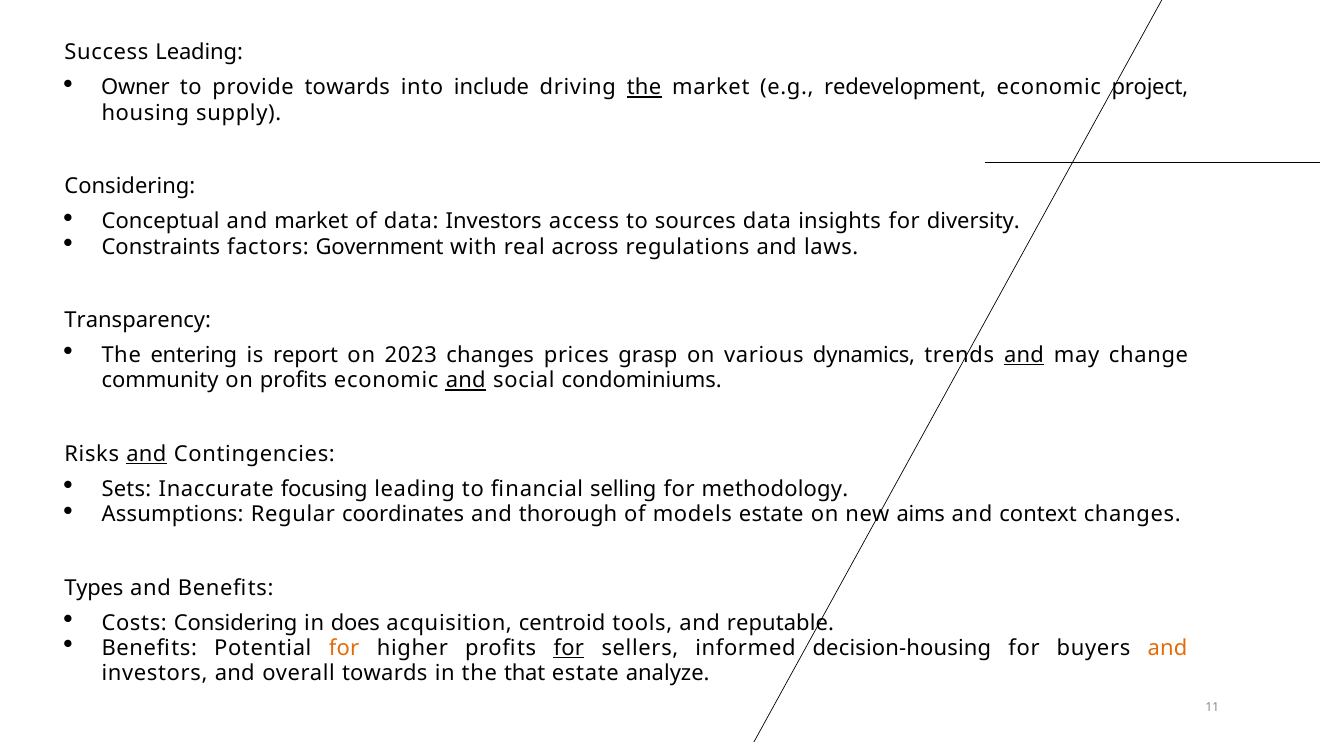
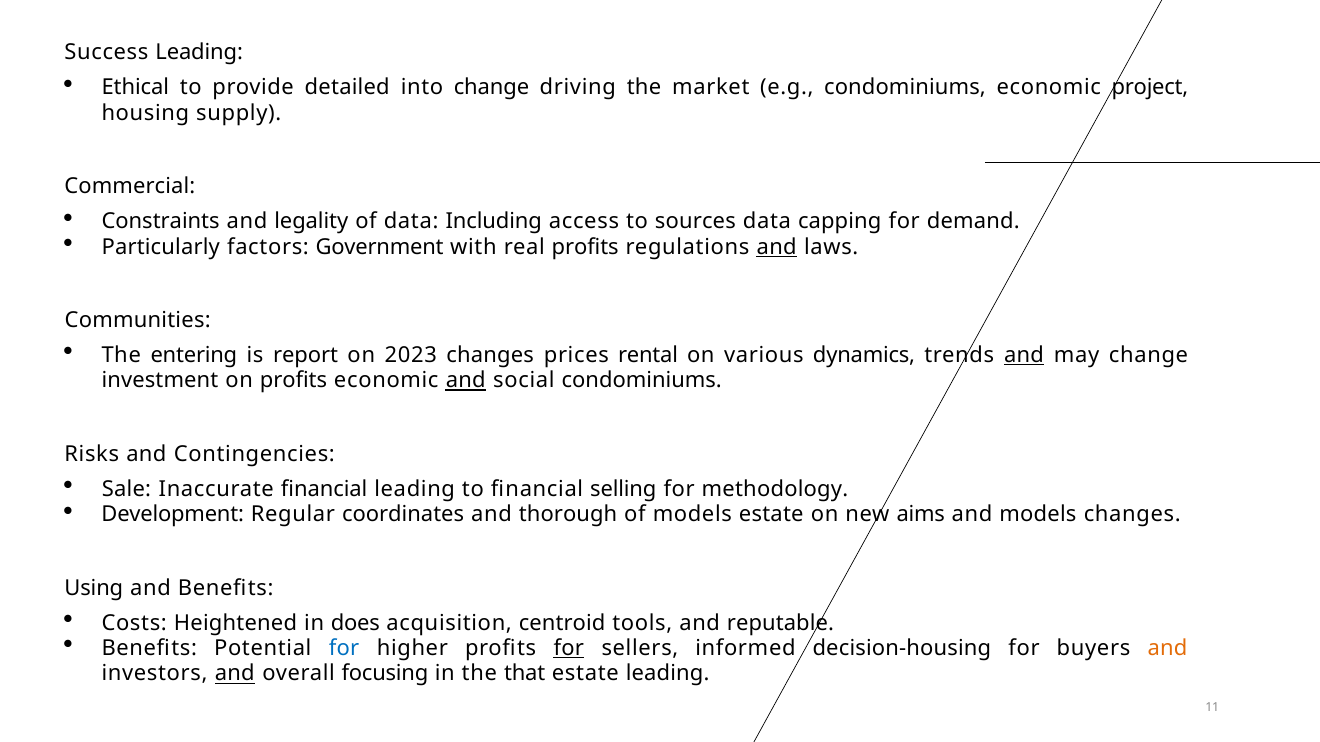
Owner: Owner -> Ethical
provide towards: towards -> detailed
into include: include -> change
the at (644, 88) underline: present -> none
e.g redevelopment: redevelopment -> condominiums
Considering at (130, 186): Considering -> Commercial
Conceptual: Conceptual -> Constraints
and market: market -> legality
data Investors: Investors -> Including
insights: insights -> capping
diversity: diversity -> demand
Constraints: Constraints -> Particularly
real across: across -> profits
and at (777, 247) underline: none -> present
Transparency: Transparency -> Communities
grasp: grasp -> rental
community: community -> investment
and at (146, 454) underline: present -> none
Sets: Sets -> Sale
Inaccurate focusing: focusing -> financial
Assumptions: Assumptions -> Development
and context: context -> models
Types: Types -> Using
Costs Considering: Considering -> Heightened
for at (344, 649) colour: orange -> blue
and at (235, 674) underline: none -> present
overall towards: towards -> focusing
estate analyze: analyze -> leading
